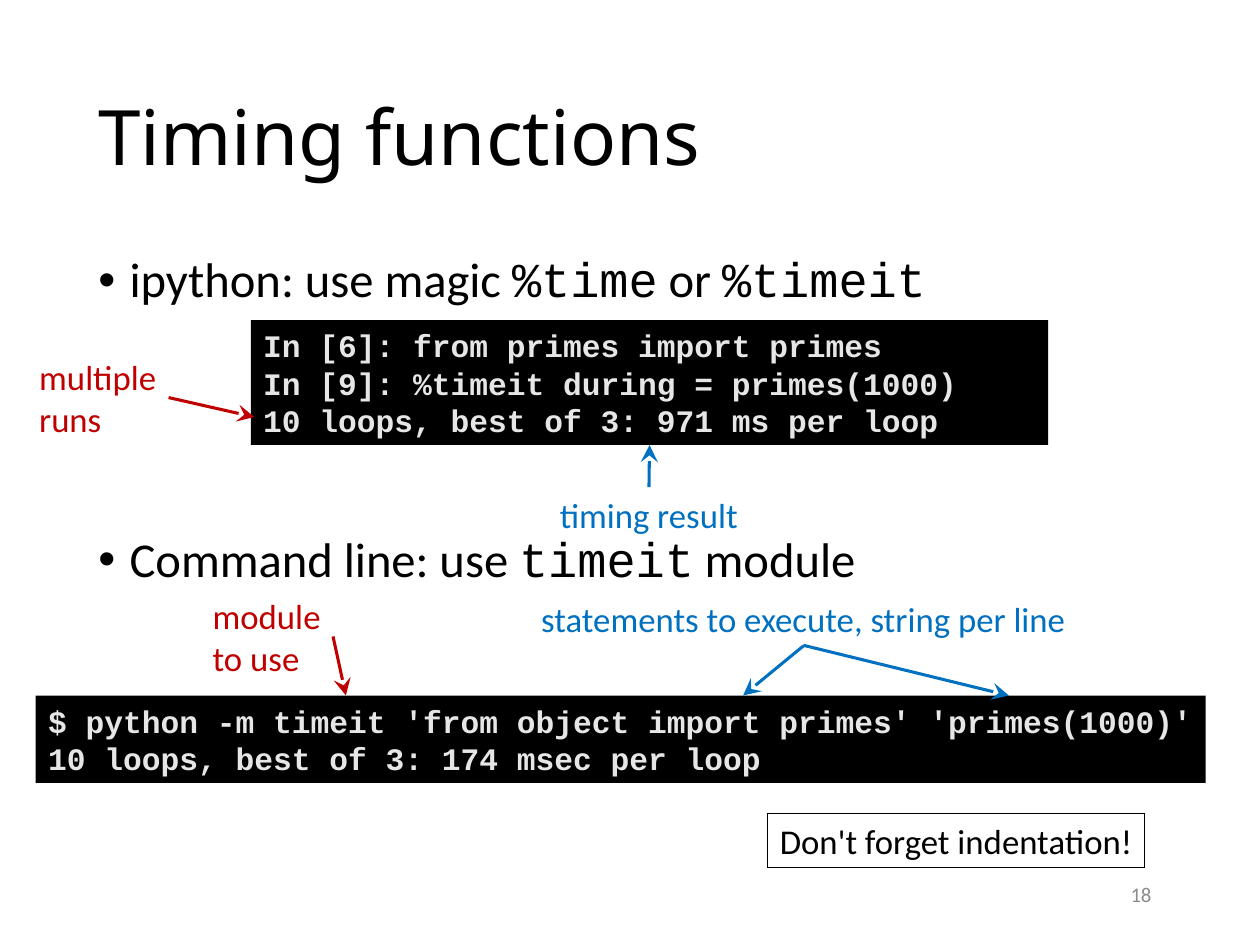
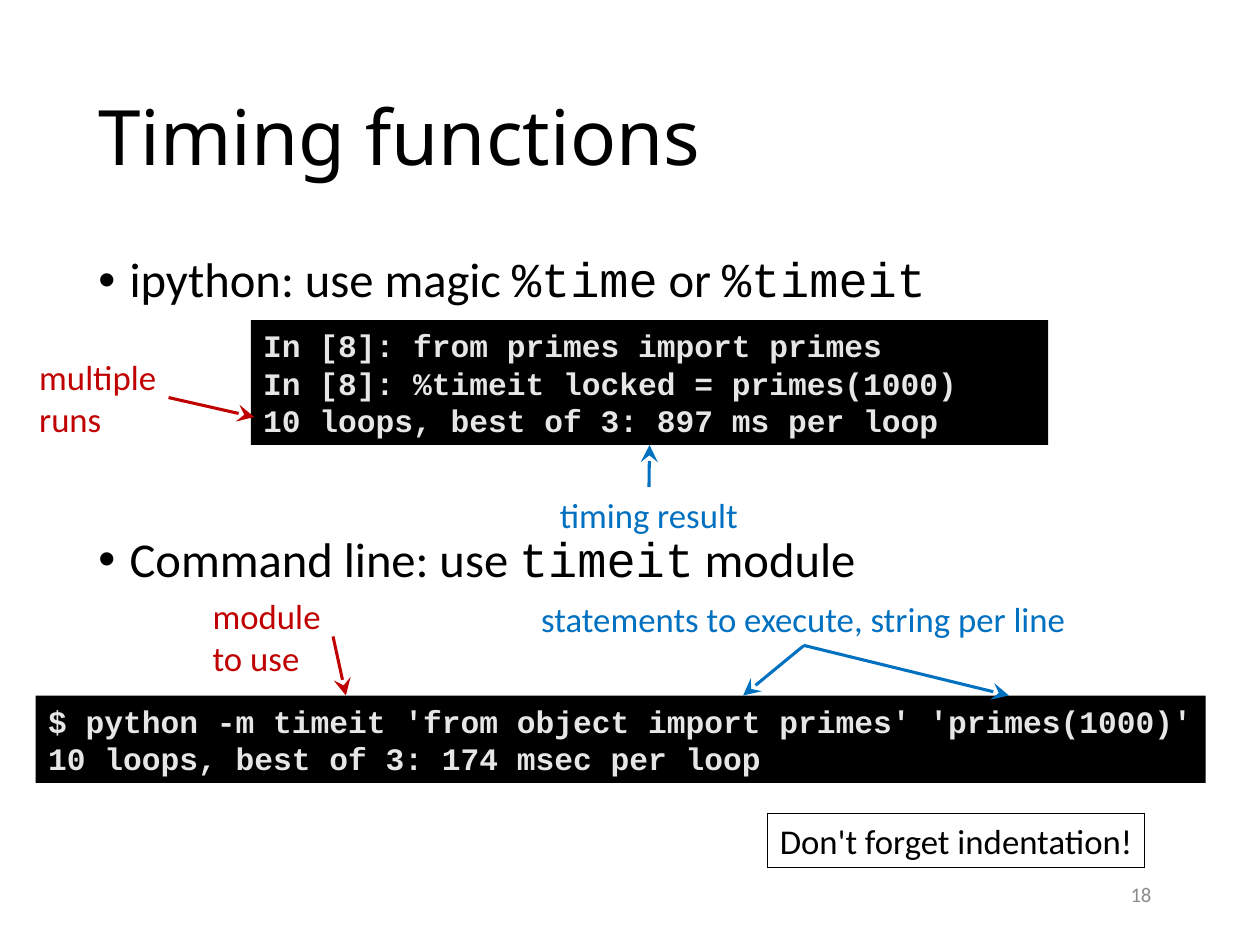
6 at (357, 347): 6 -> 8
9 at (357, 385): 9 -> 8
during: during -> locked
971: 971 -> 897
